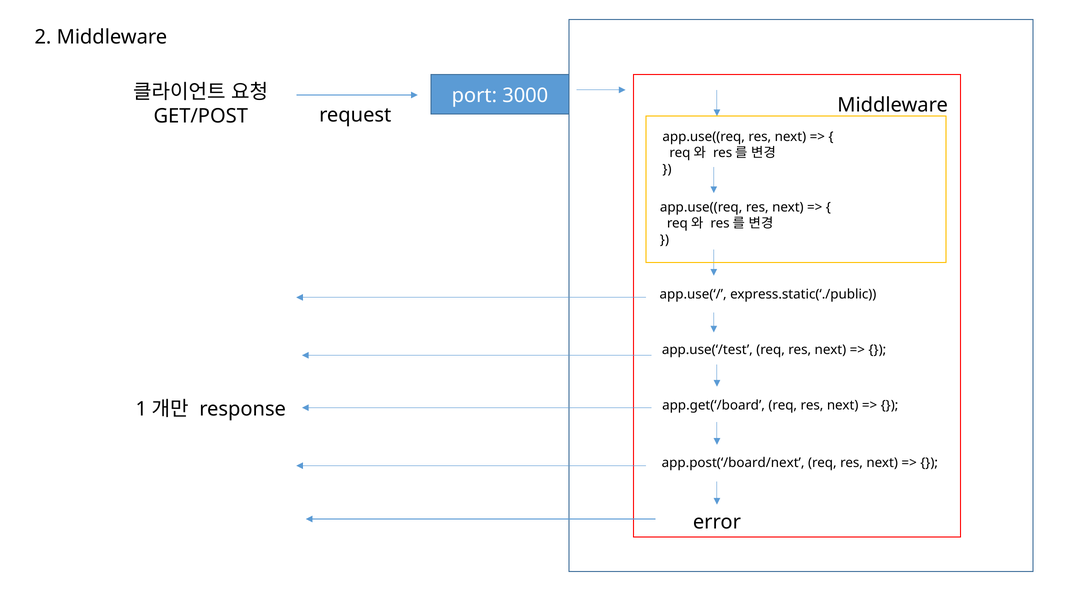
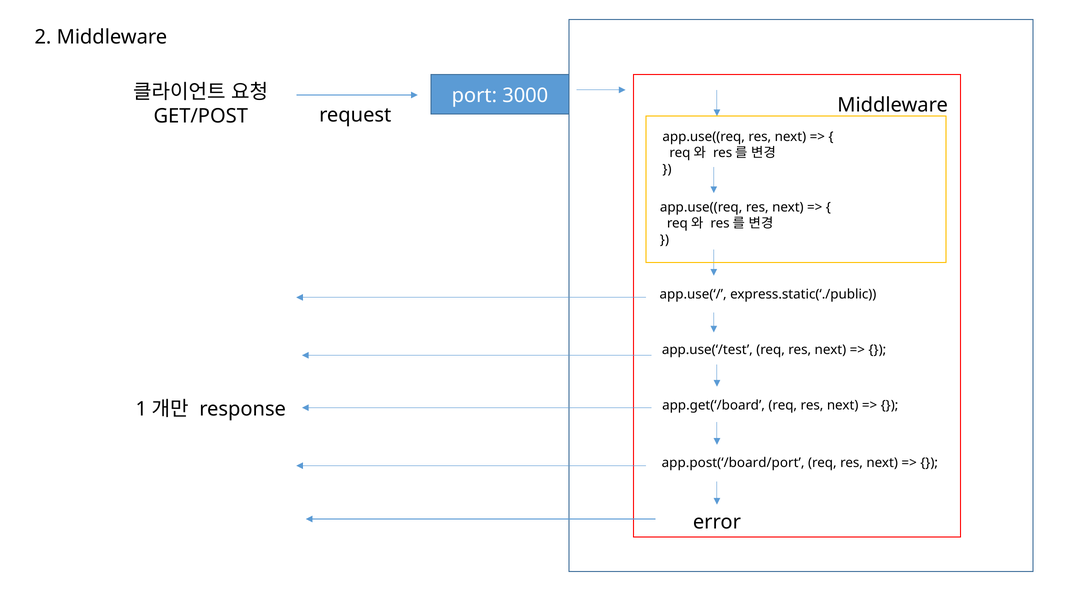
app.post(‘/board/next: app.post(‘/board/next -> app.post(‘/board/port
